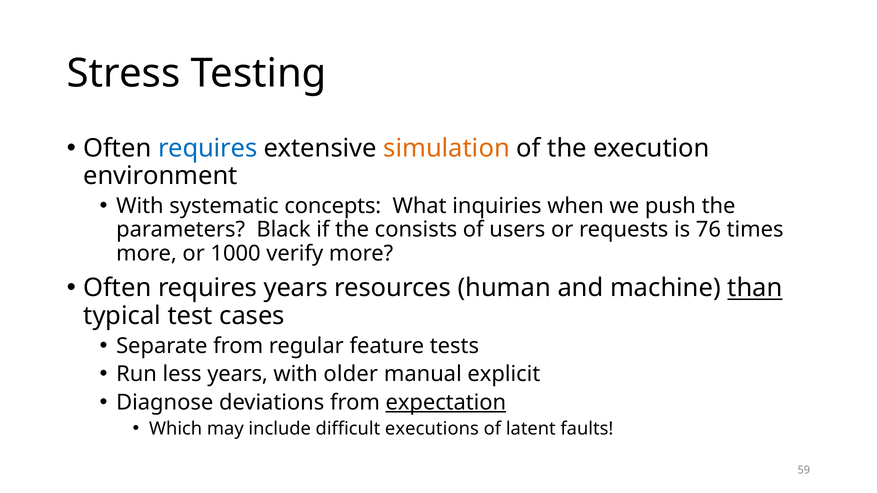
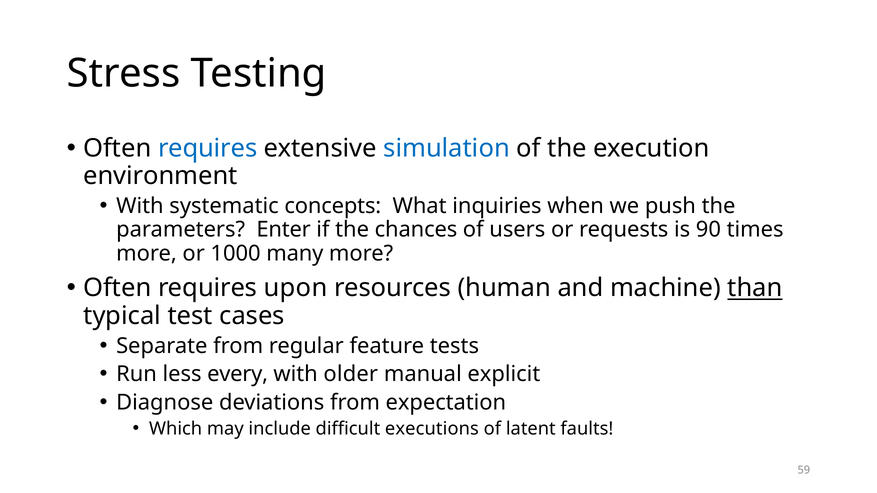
simulation colour: orange -> blue
Black: Black -> Enter
consists: consists -> chances
76: 76 -> 90
verify: verify -> many
requires years: years -> upon
less years: years -> every
expectation underline: present -> none
